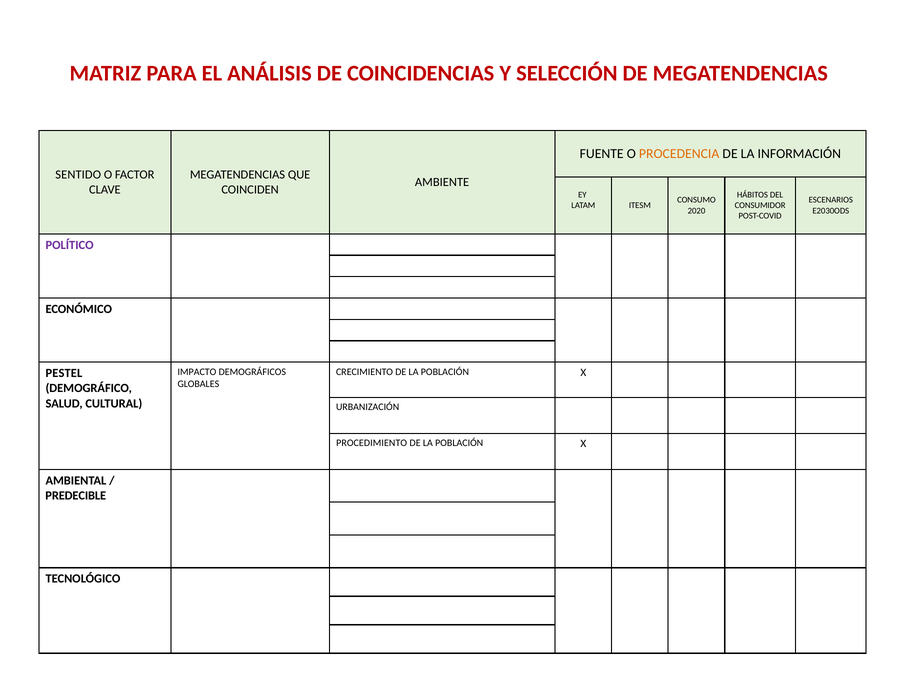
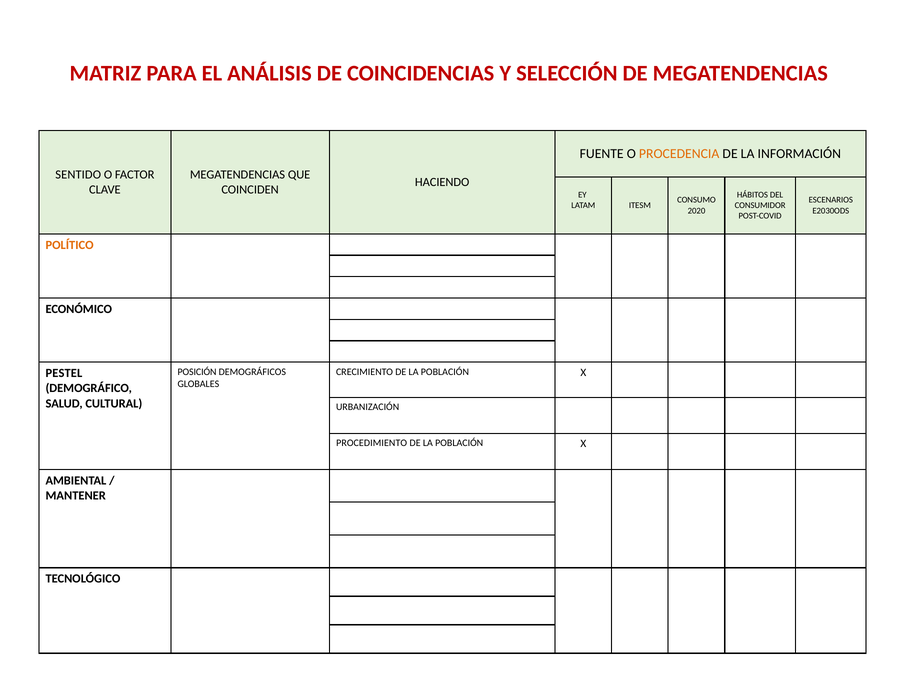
AMBIENTE: AMBIENTE -> HACIENDO
POLÍTICO colour: purple -> orange
IMPACTO: IMPACTO -> POSICIÓN
PREDECIBLE: PREDECIBLE -> MANTENER
